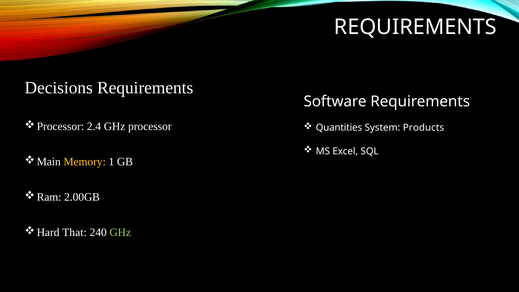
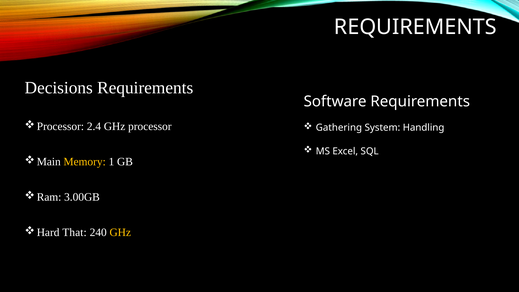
Quantities: Quantities -> Gathering
Products: Products -> Handling
2.00GB: 2.00GB -> 3.00GB
GHz at (120, 232) colour: light green -> yellow
